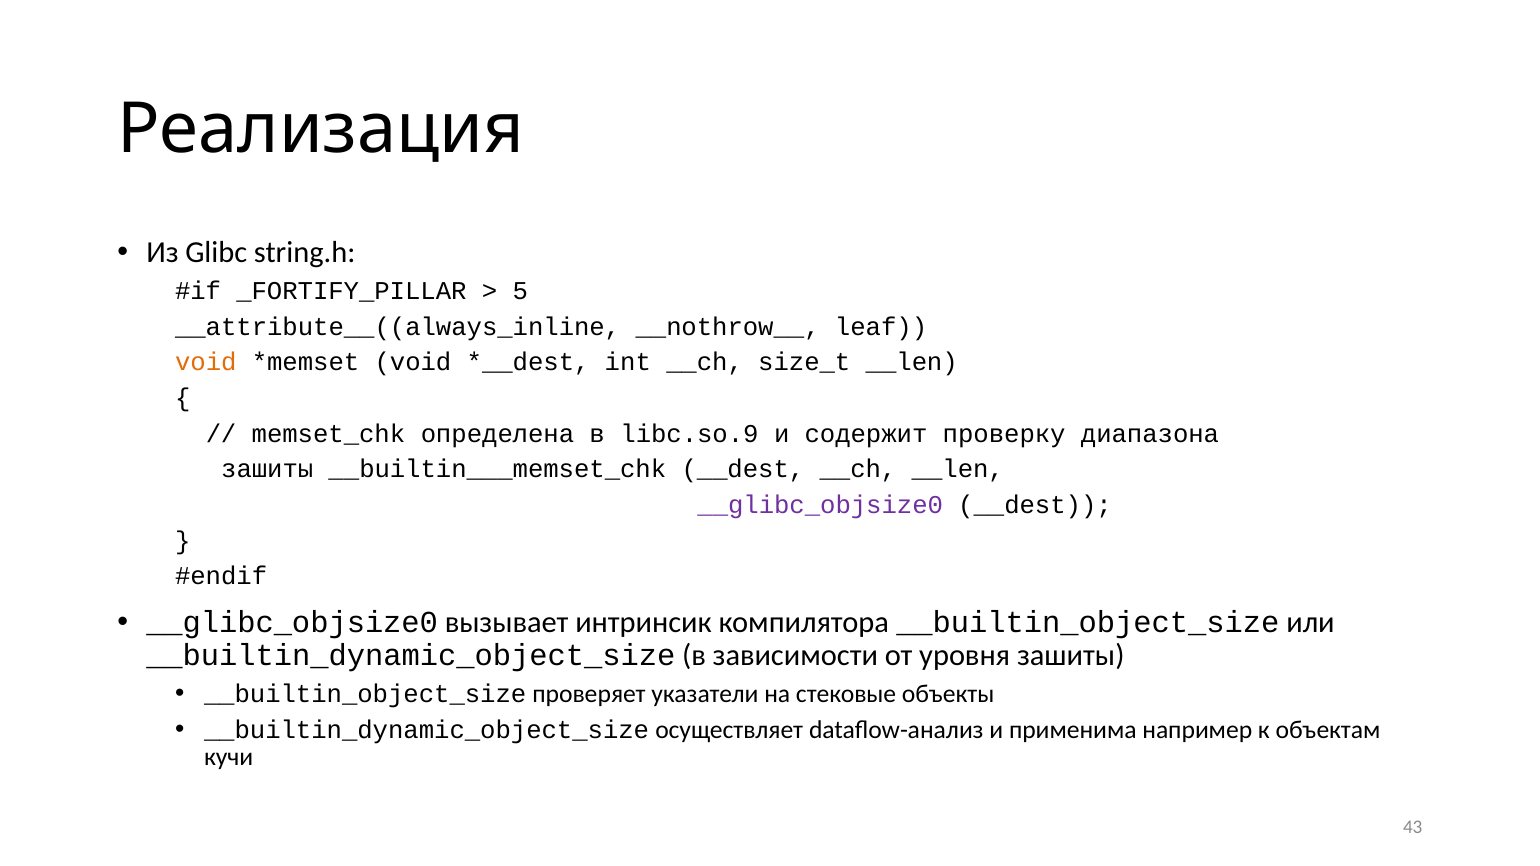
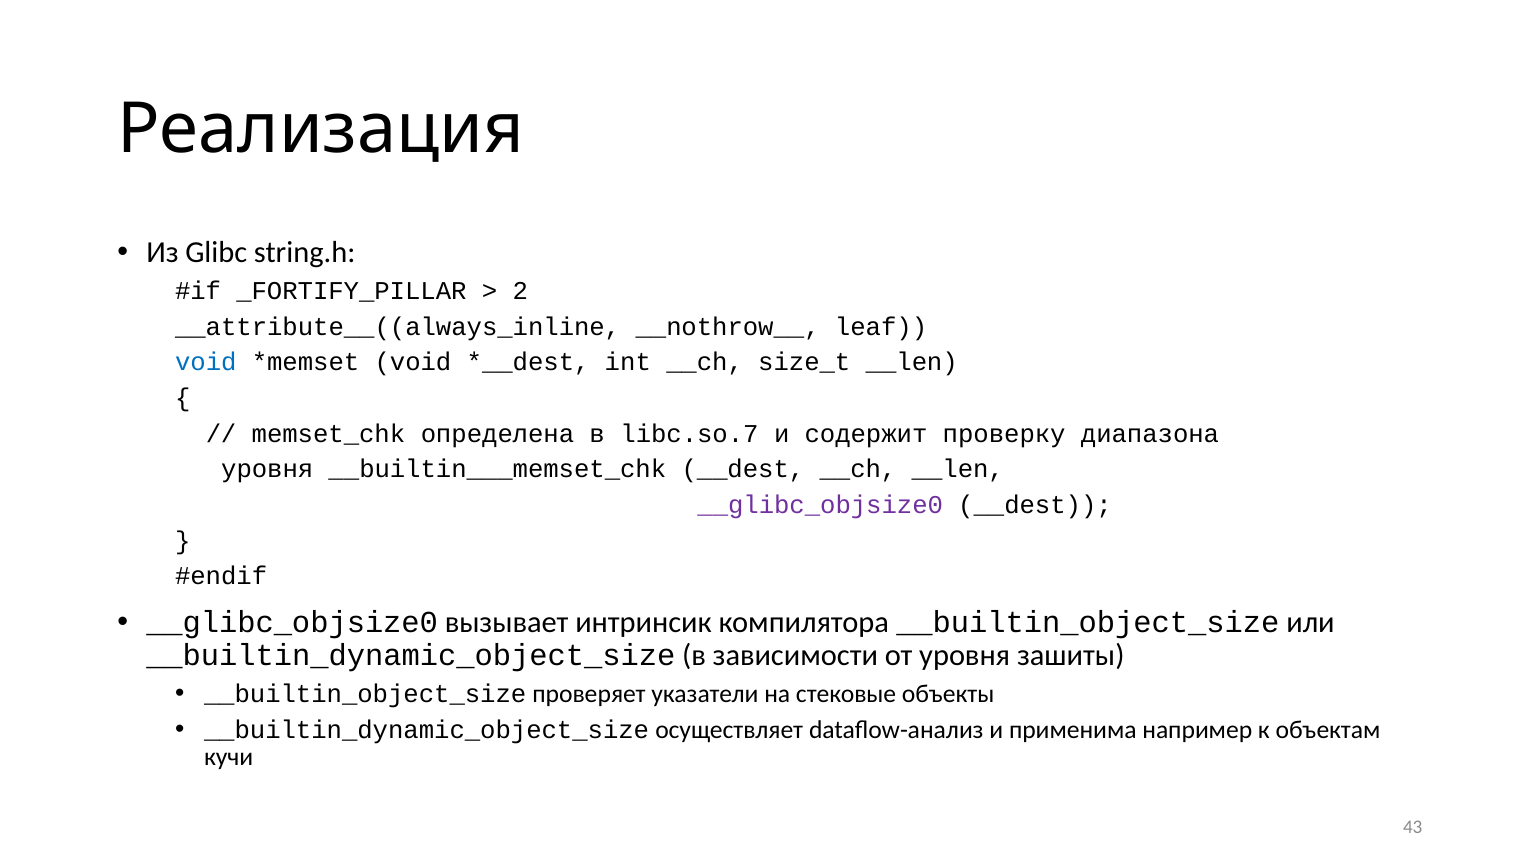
5: 5 -> 2
void at (206, 362) colour: orange -> blue
libc.so.9: libc.so.9 -> libc.so.7
зашиты at (267, 469): зашиты -> уровня
